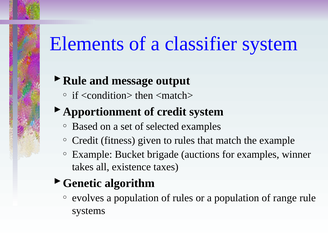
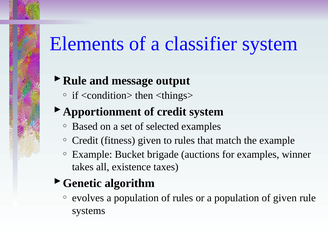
<match>: <match> -> <things>
of range: range -> given
